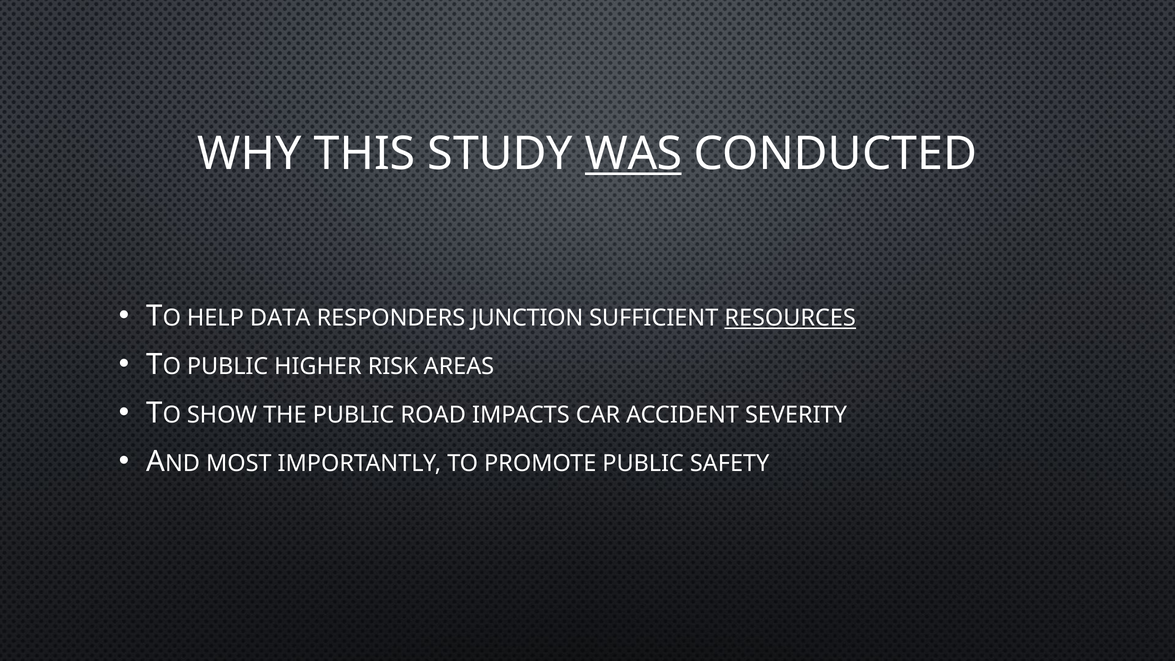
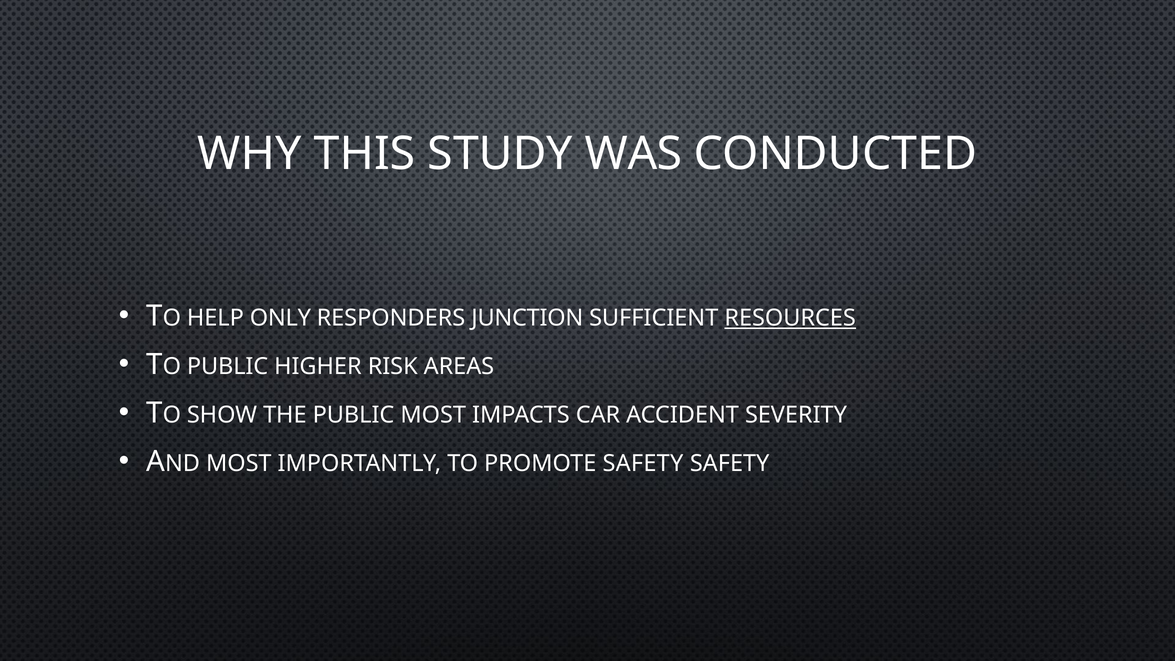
WAS underline: present -> none
DATA: DATA -> ONLY
PUBLIC ROAD: ROAD -> MOST
PROMOTE PUBLIC: PUBLIC -> SAFETY
